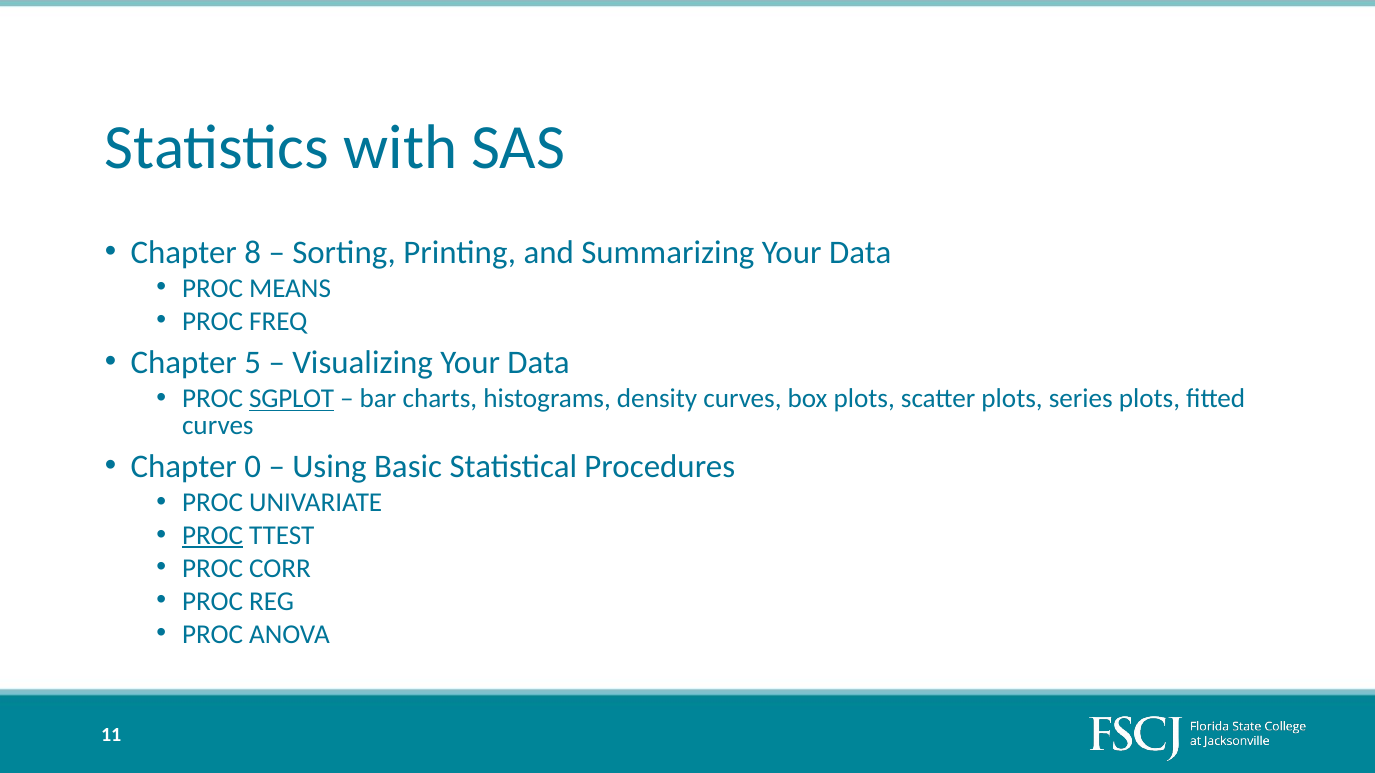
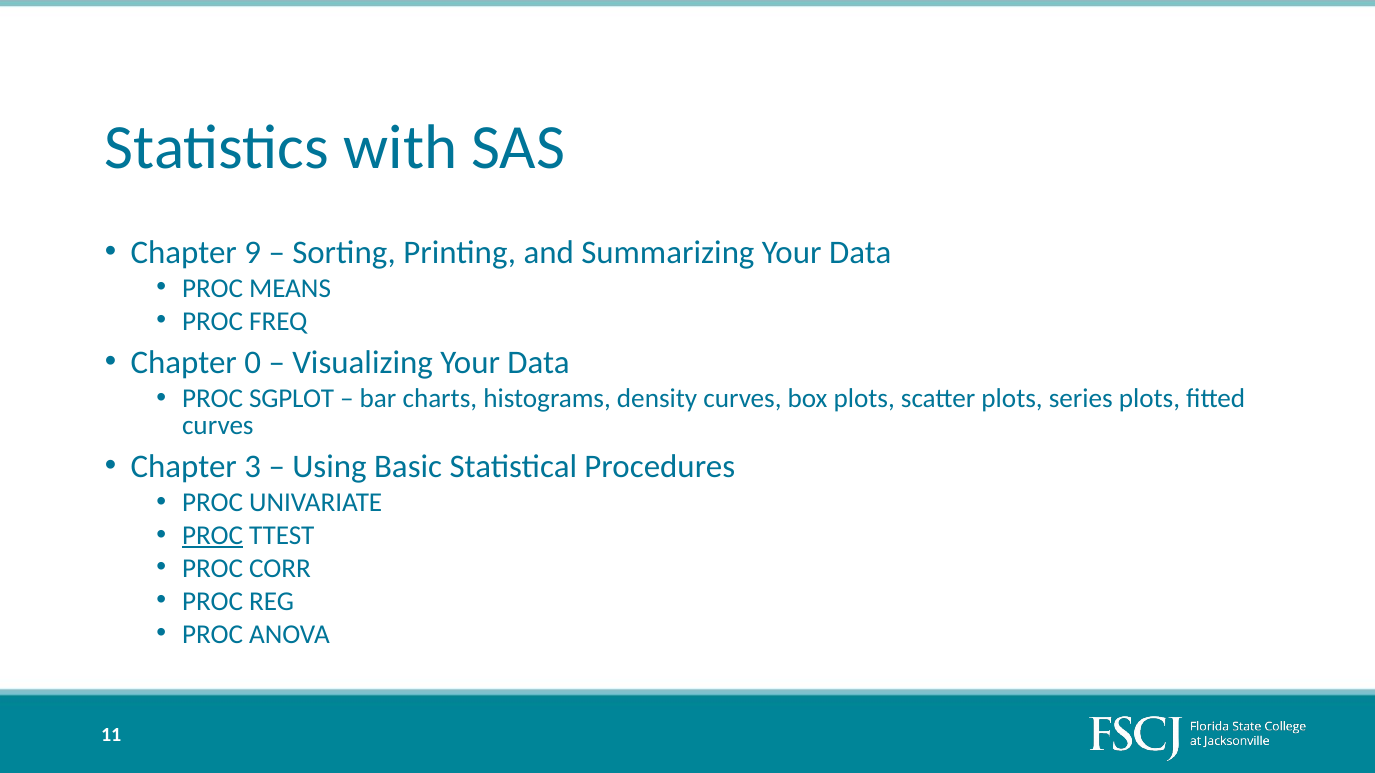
8: 8 -> 9
5: 5 -> 0
SGPLOT underline: present -> none
0: 0 -> 3
